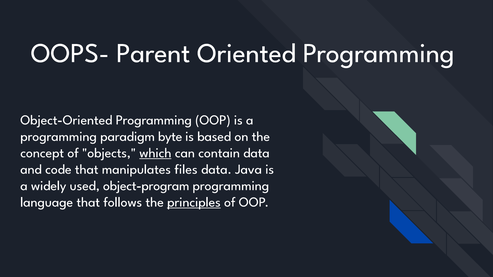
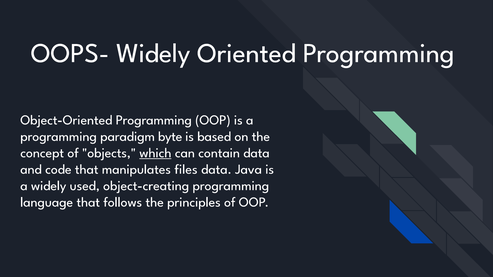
OOPS- Parent: Parent -> Widely
object-program: object-program -> object-creating
principles underline: present -> none
